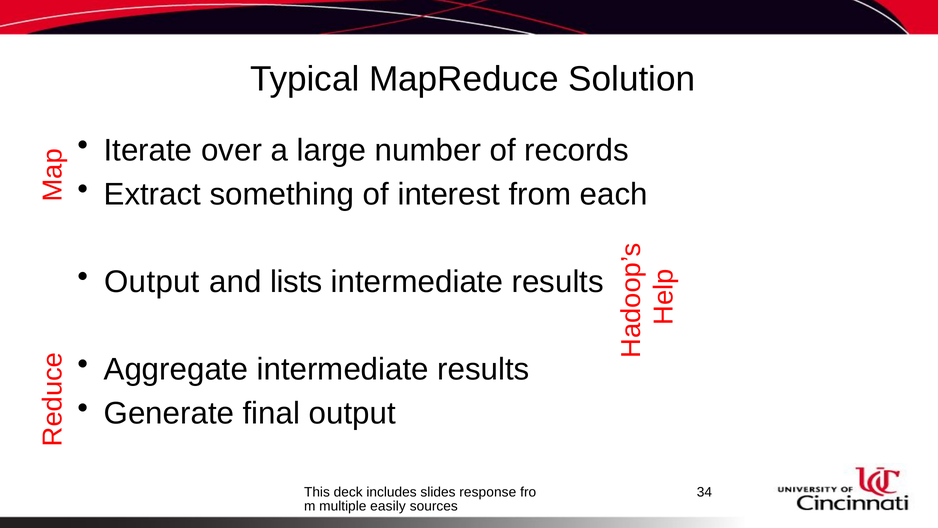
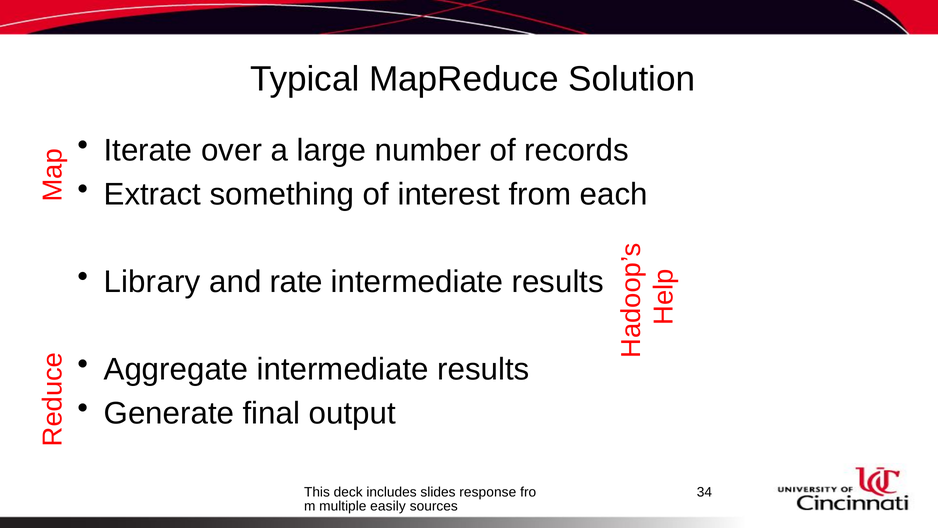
Output at (152, 282): Output -> Library
lists: lists -> rate
